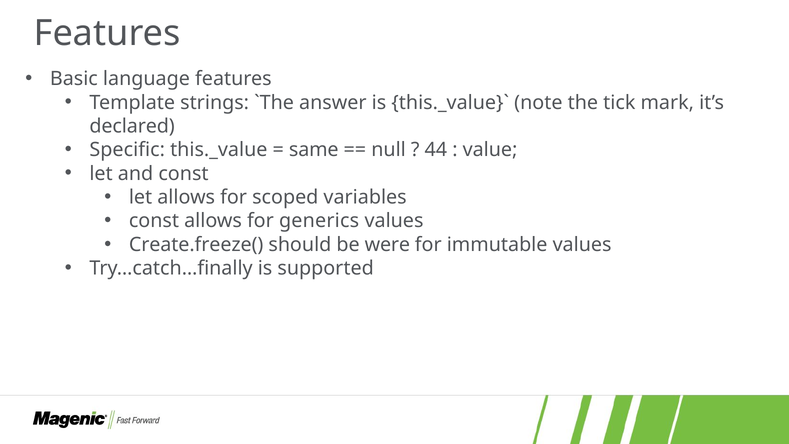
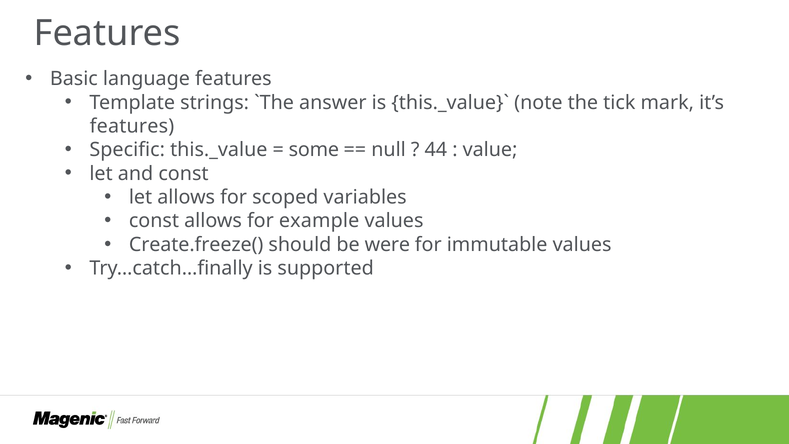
declared at (132, 126): declared -> features
same: same -> some
generics: generics -> example
